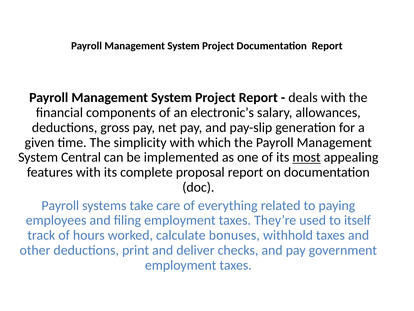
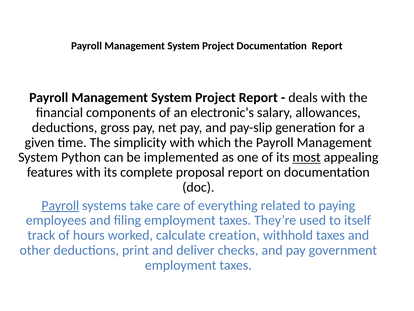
Central: Central -> Python
Payroll at (60, 205) underline: none -> present
bonuses: bonuses -> creation
